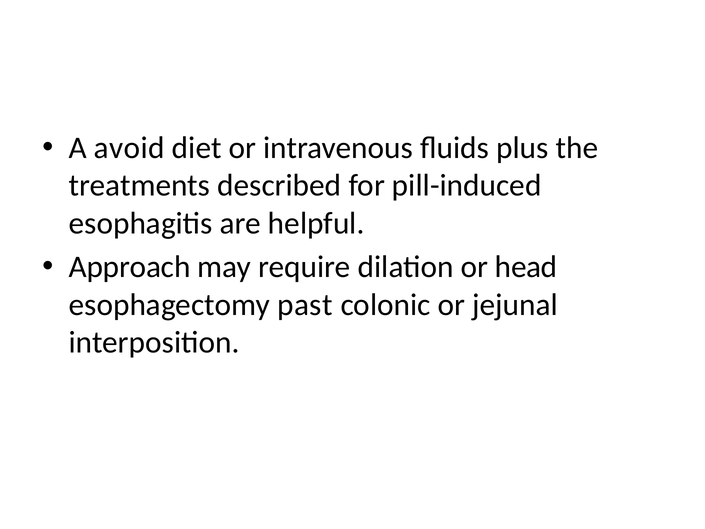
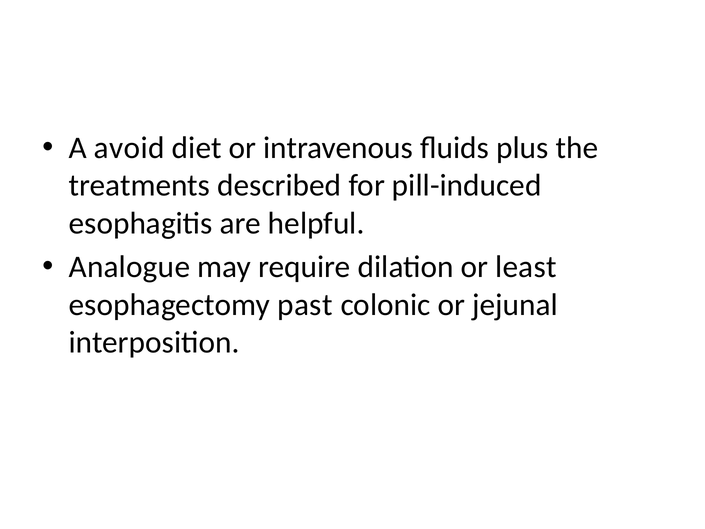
Approach: Approach -> Analogue
head: head -> least
